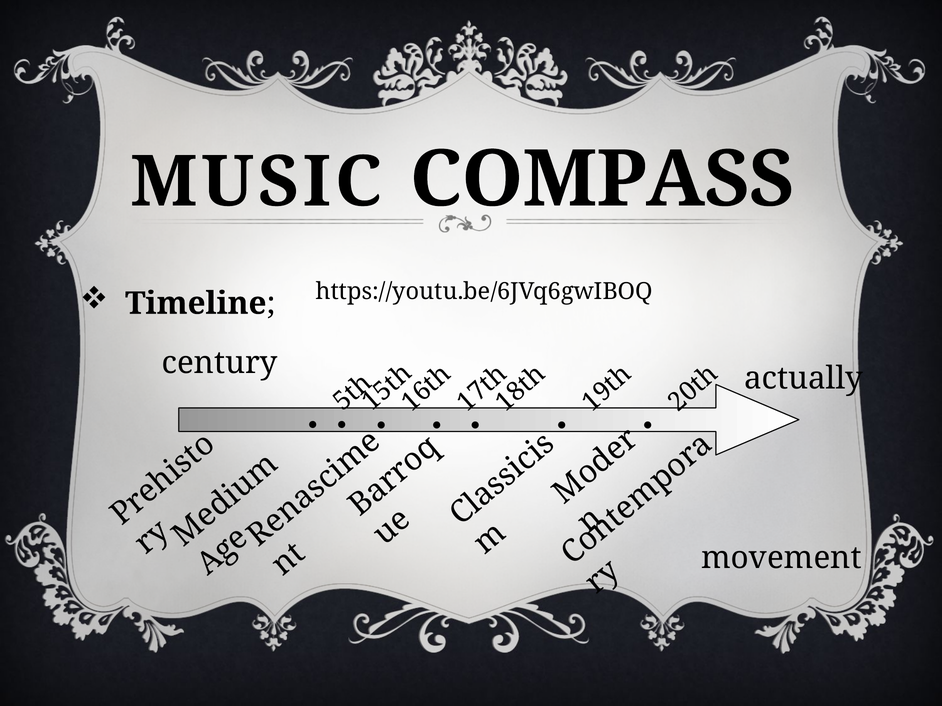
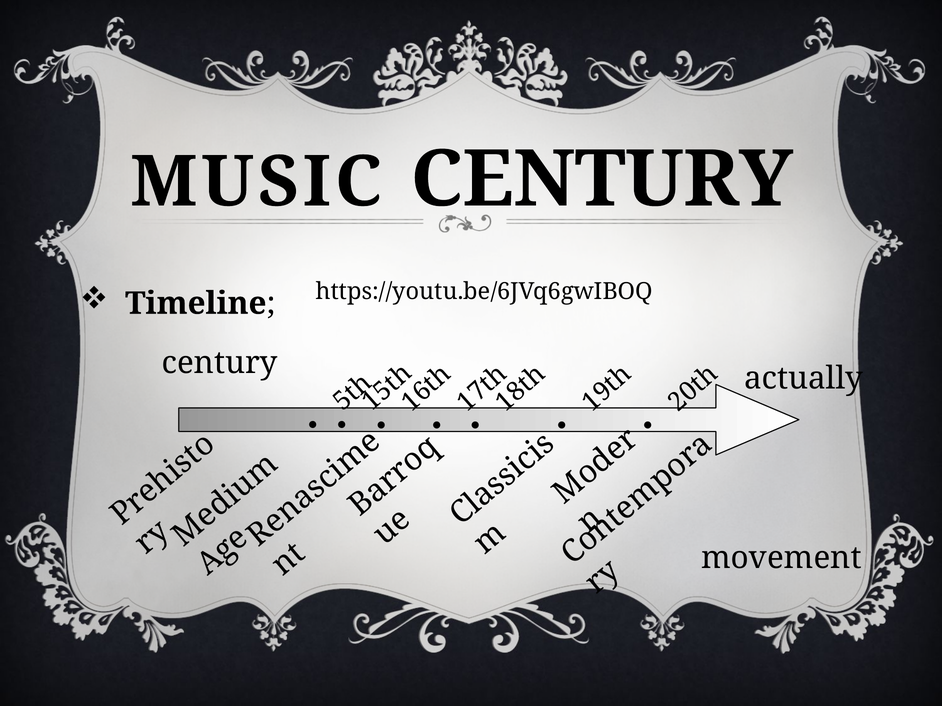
MUSIC COMPASS: COMPASS -> CENTURY
